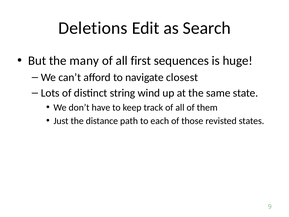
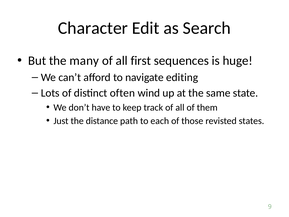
Deletions: Deletions -> Character
closest: closest -> editing
string: string -> often
